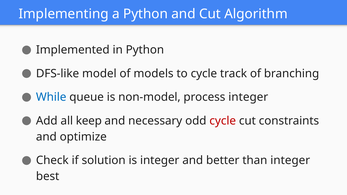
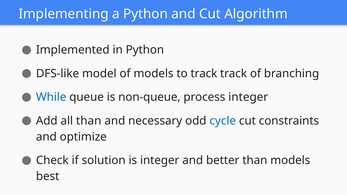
to cycle: cycle -> track
non-model: non-model -> non-queue
all keep: keep -> than
cycle at (223, 121) colour: red -> blue
than integer: integer -> models
